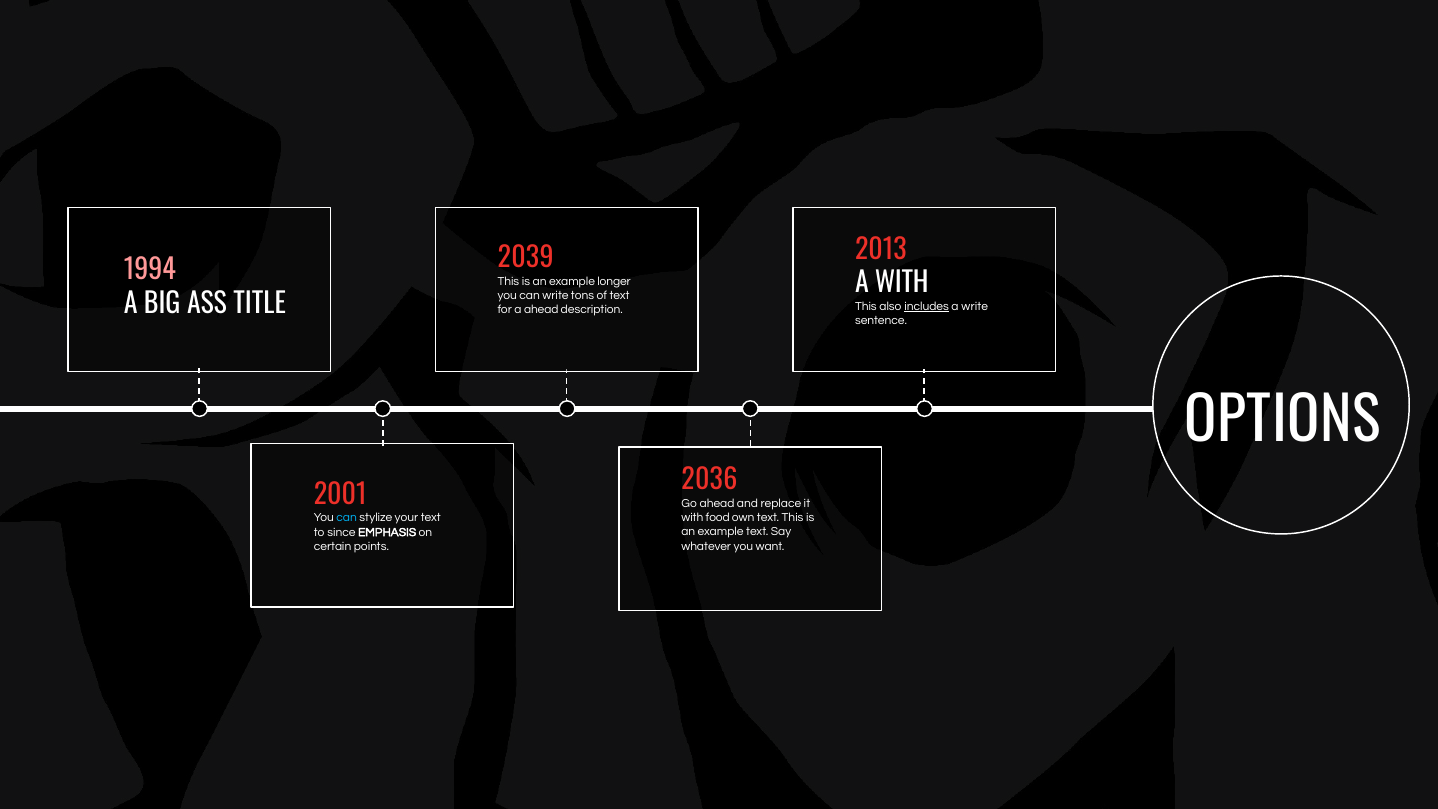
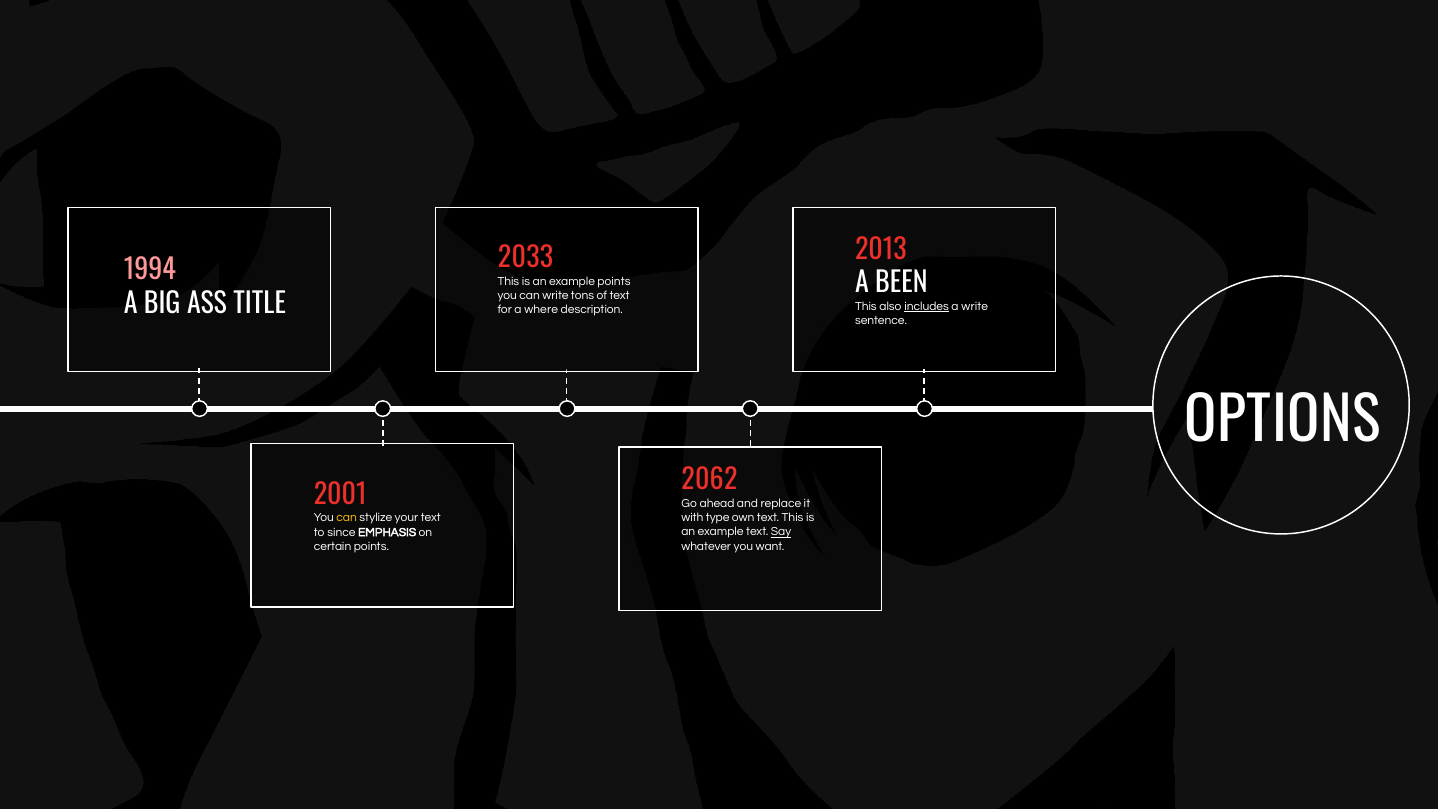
2039: 2039 -> 2033
A WITH: WITH -> BEEN
example longer: longer -> points
a ahead: ahead -> where
2036: 2036 -> 2062
food: food -> type
can at (347, 518) colour: light blue -> yellow
Say underline: none -> present
